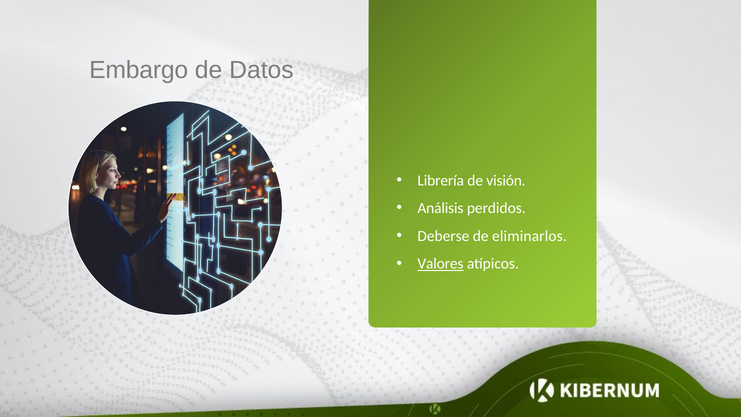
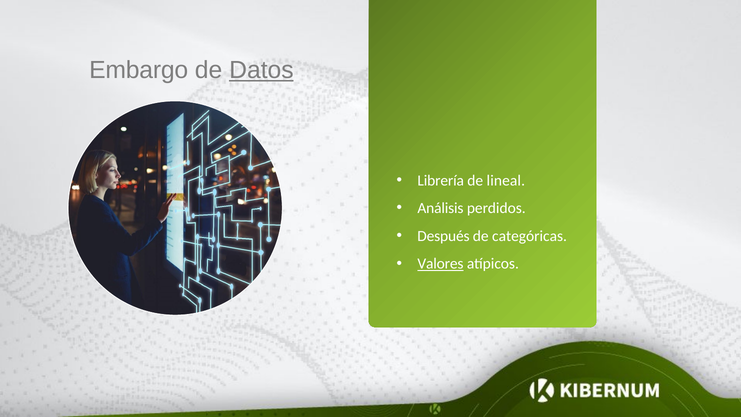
Datos underline: none -> present
visión: visión -> lineal
Deberse: Deberse -> Después
eliminarlos: eliminarlos -> categóricas
